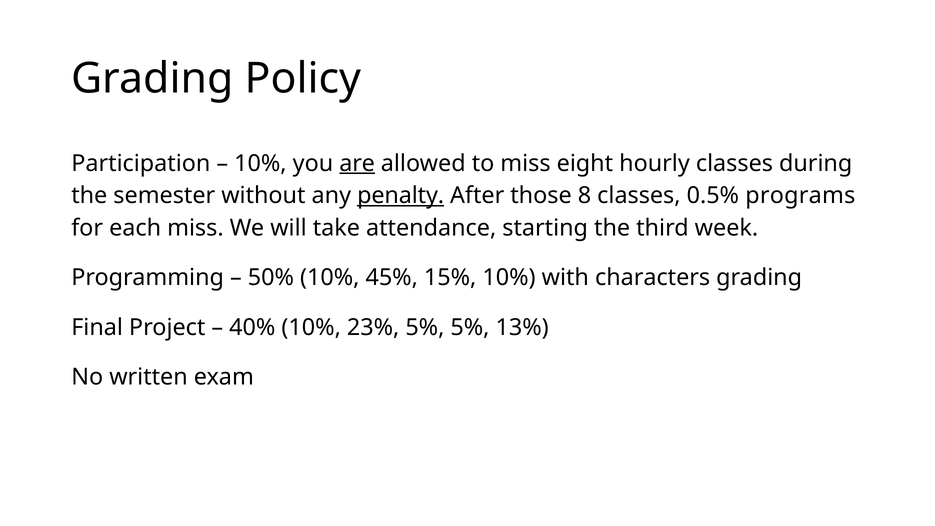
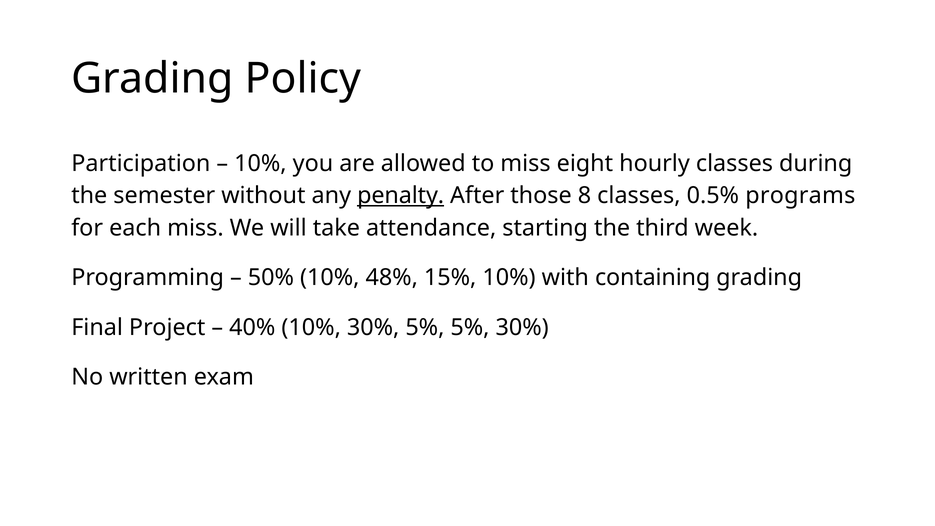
are underline: present -> none
45%: 45% -> 48%
characters: characters -> containing
10% 23%: 23% -> 30%
5% 13%: 13% -> 30%
